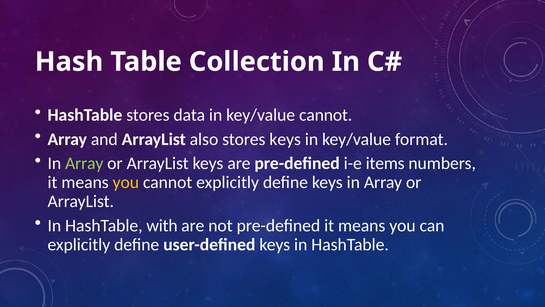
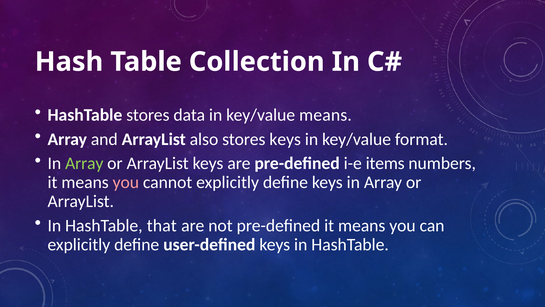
key/value cannot: cannot -> means
you at (126, 182) colour: yellow -> pink
with: with -> that
